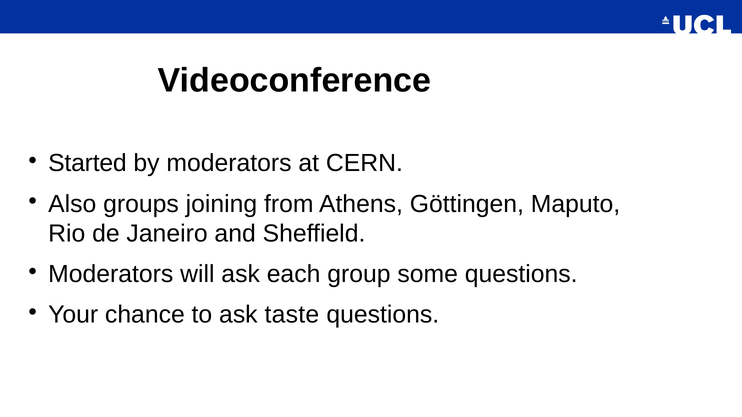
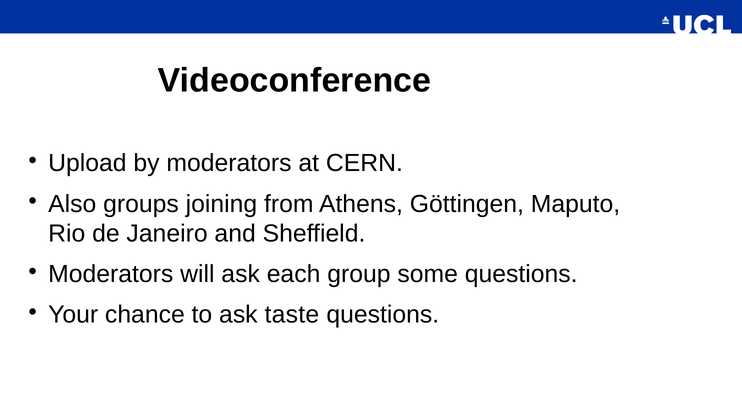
Started: Started -> Upload
